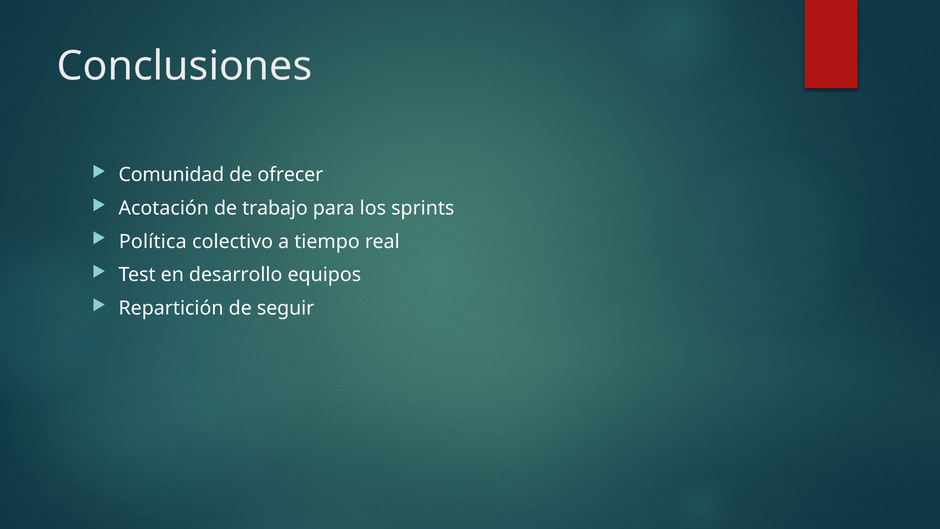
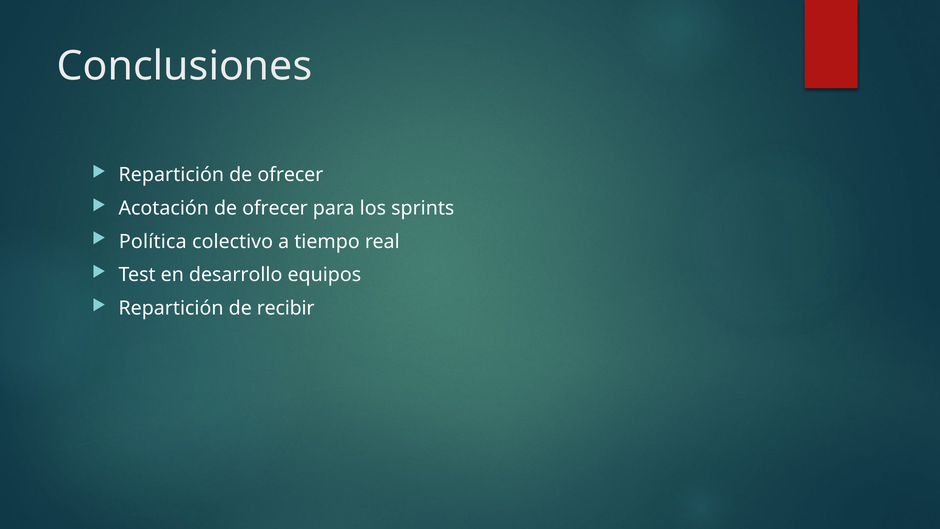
Comunidad at (171, 175): Comunidad -> Repartición
Acotación de trabajo: trabajo -> ofrecer
seguir: seguir -> recibir
